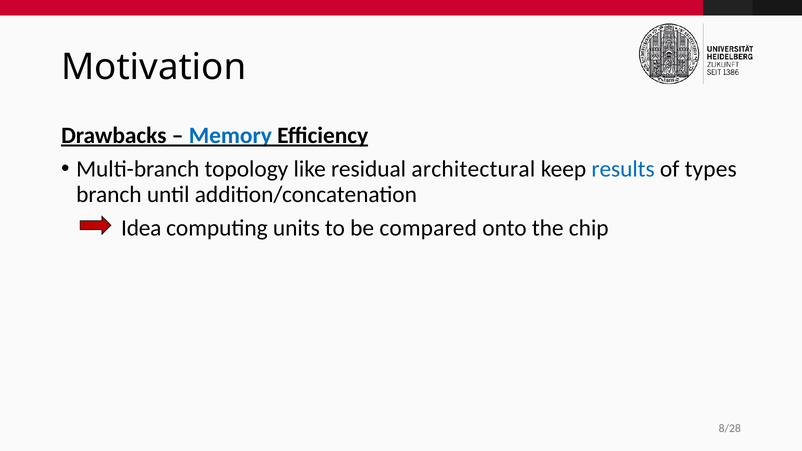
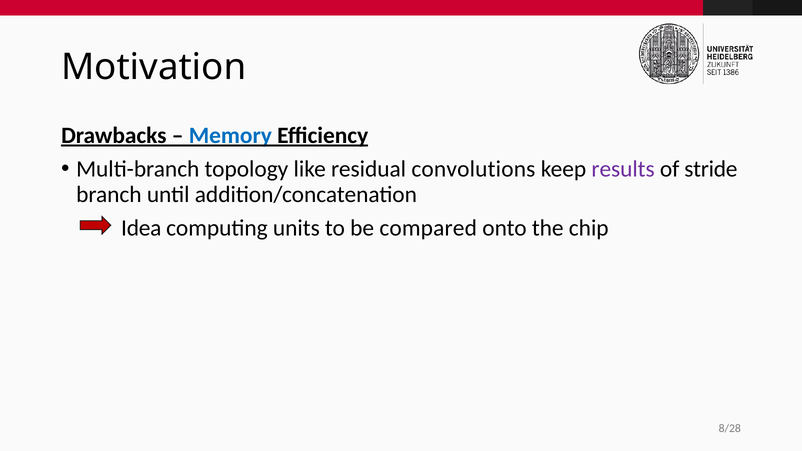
architectural: architectural -> convolutions
results colour: blue -> purple
types: types -> stride
